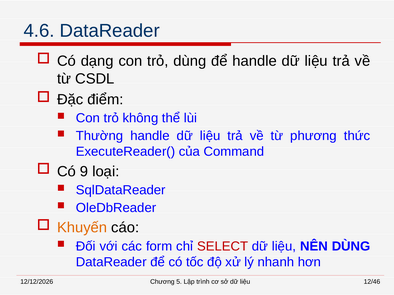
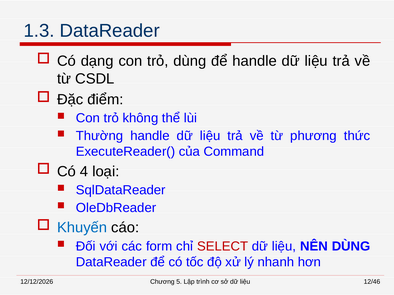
4.6: 4.6 -> 1.3
9: 9 -> 4
Khuyến colour: orange -> blue
